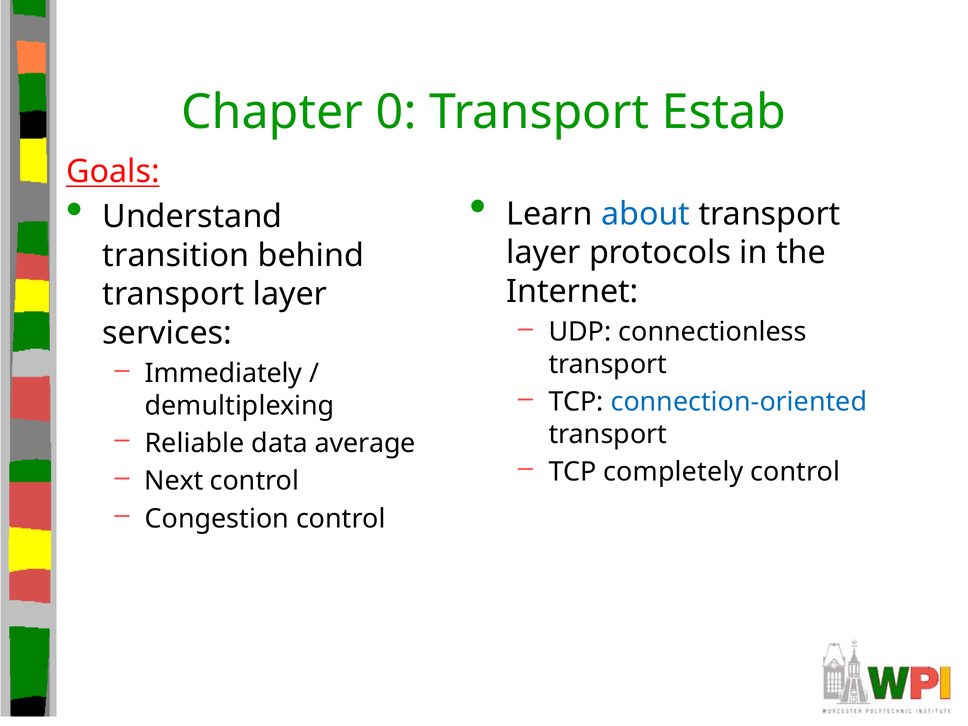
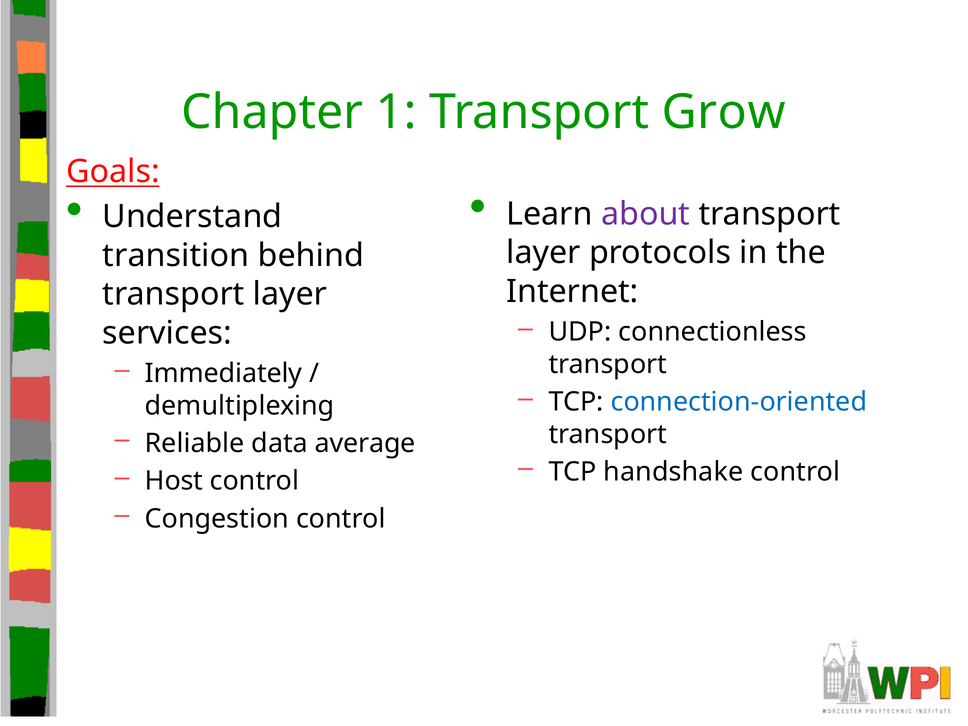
0: 0 -> 1
Estab: Estab -> Grow
about colour: blue -> purple
completely: completely -> handshake
Next: Next -> Host
